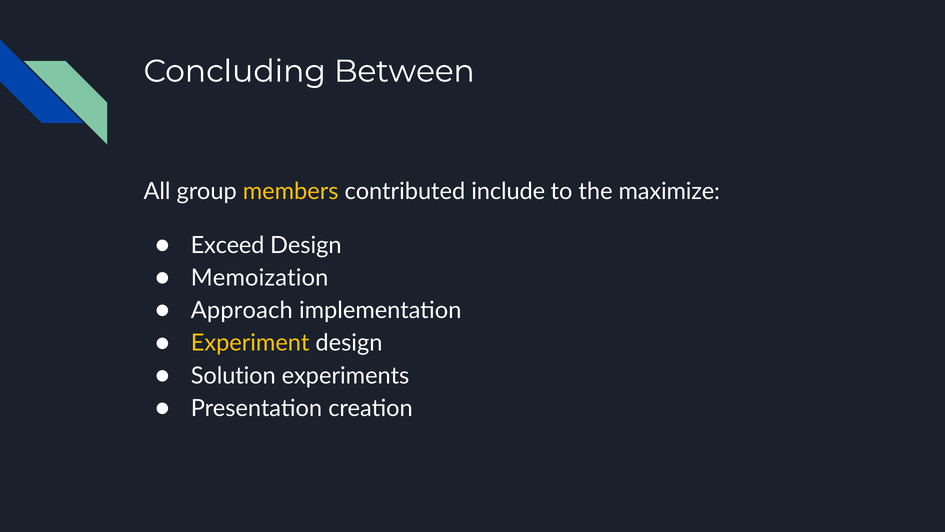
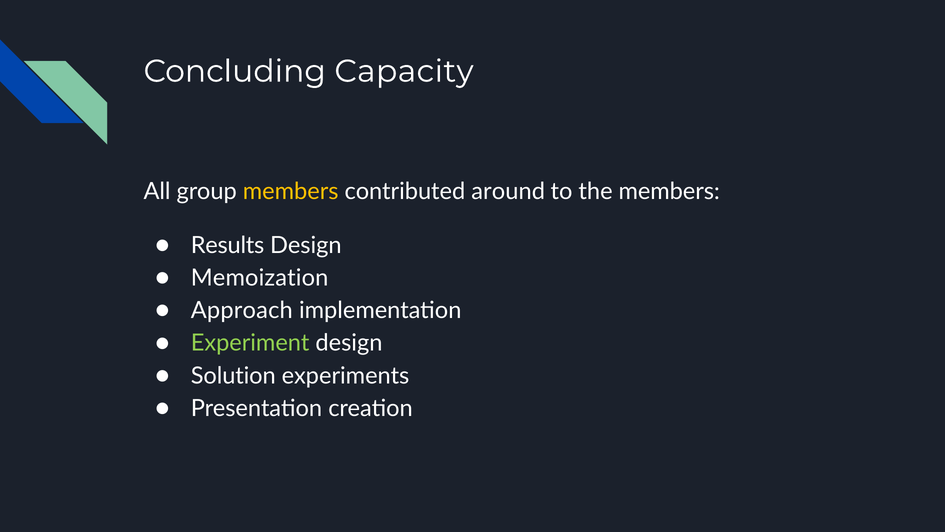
Between: Between -> Capacity
include: include -> around
the maximize: maximize -> members
Exceed: Exceed -> Results
Experiment colour: yellow -> light green
